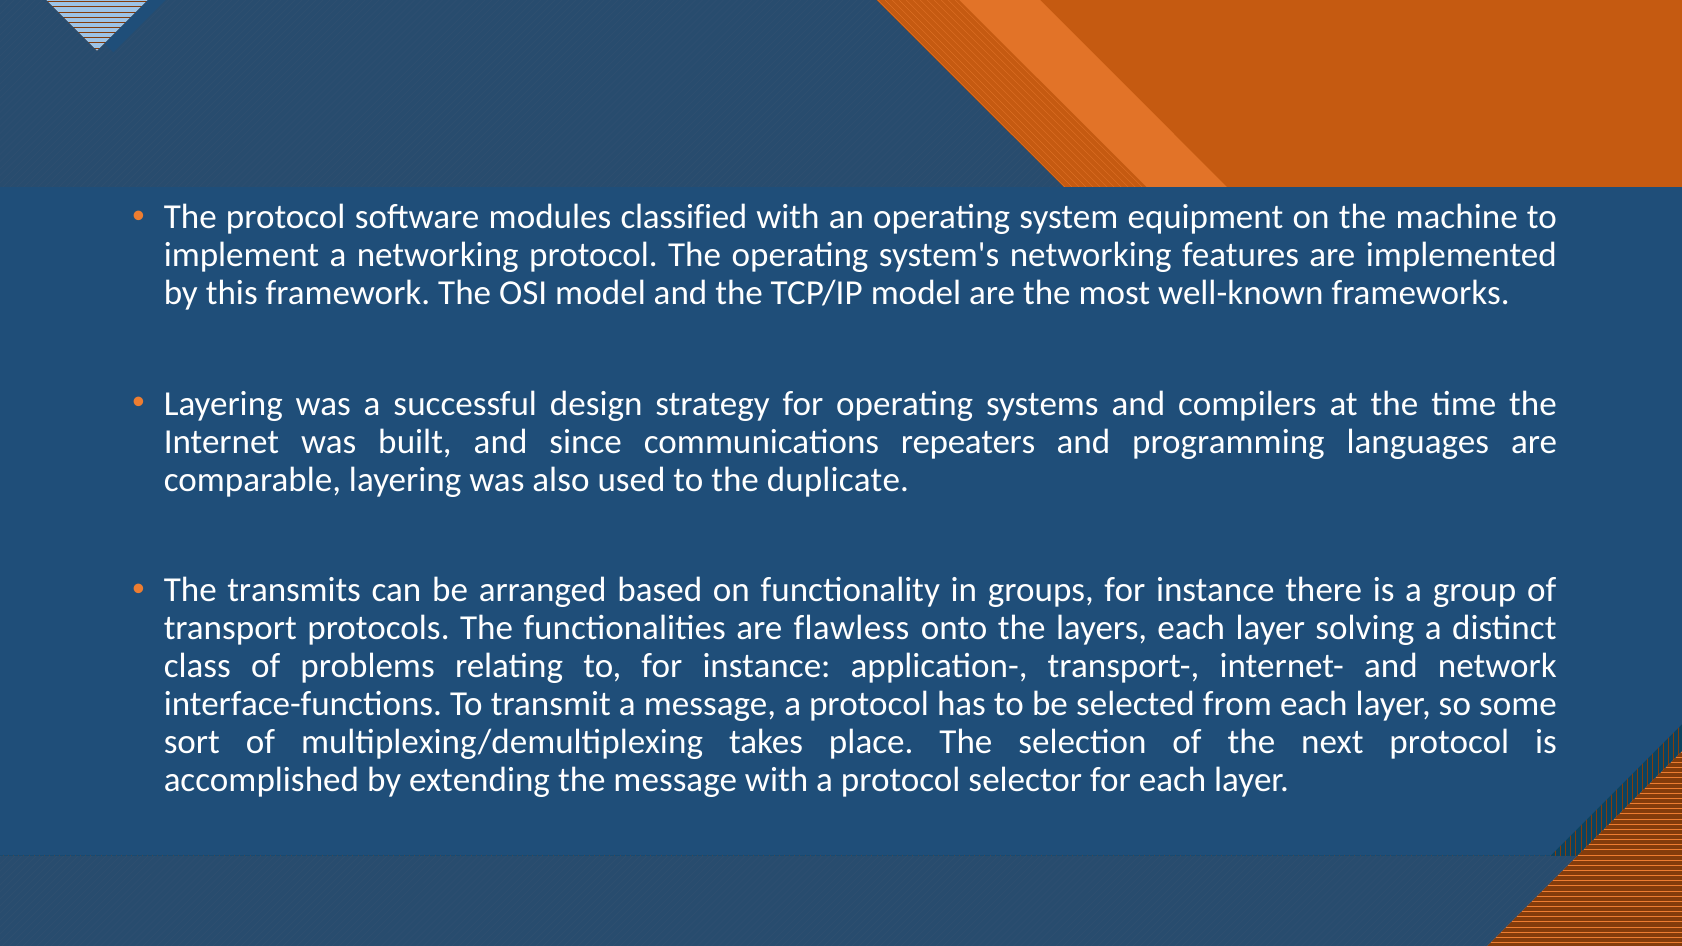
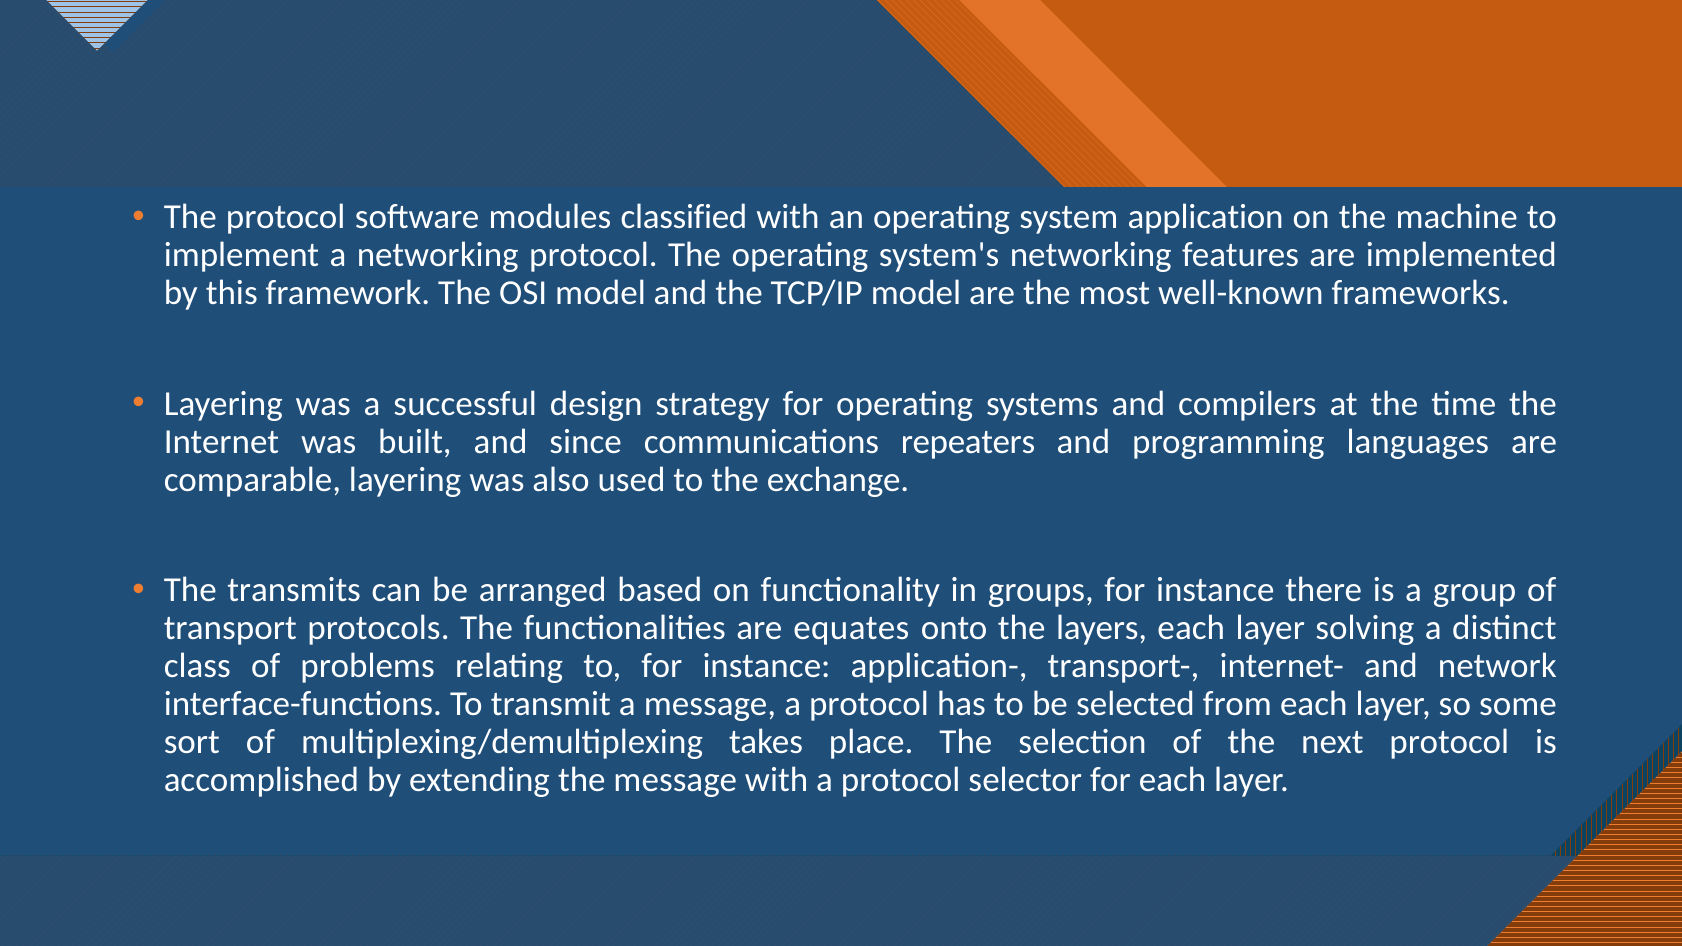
equipment: equipment -> application
duplicate: duplicate -> exchange
flawless: flawless -> equates
